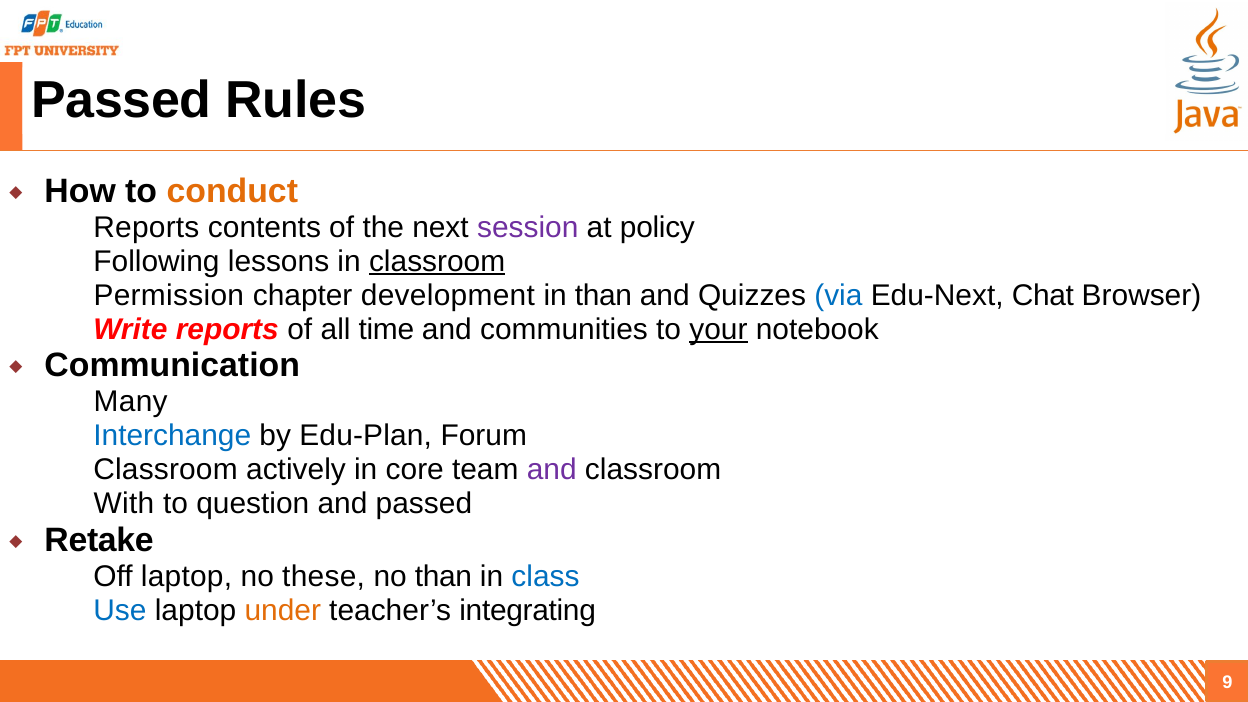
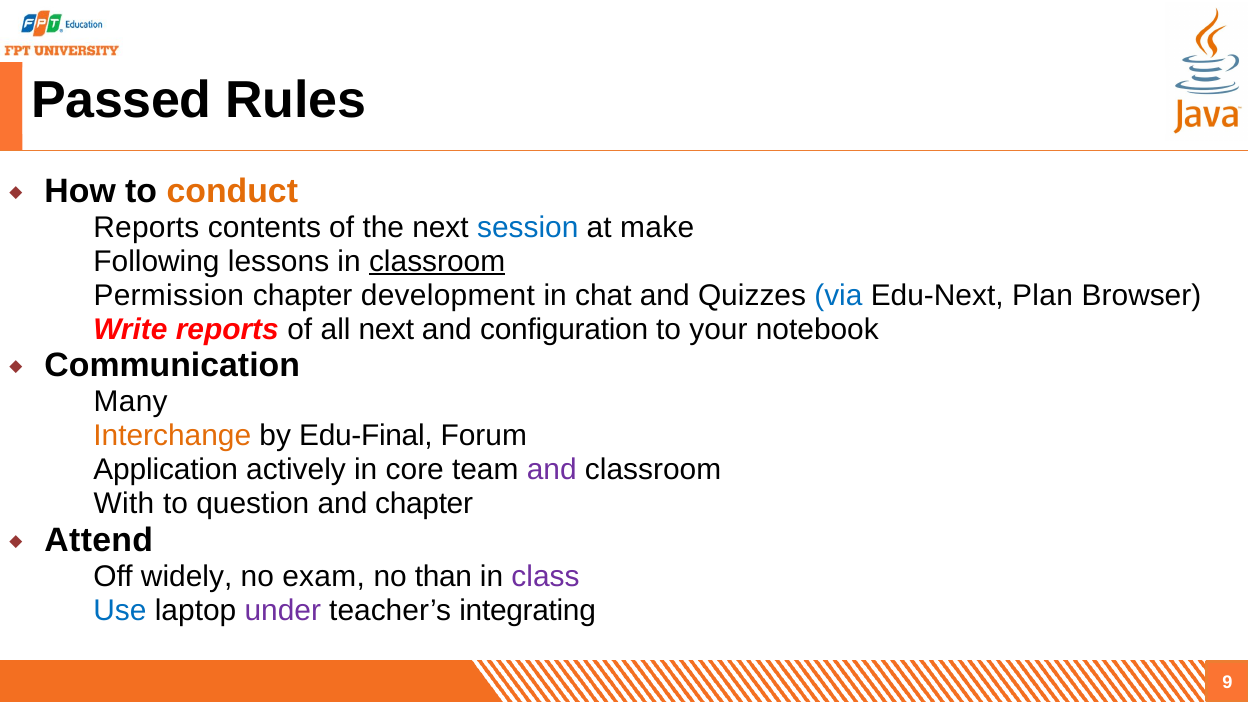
session colour: purple -> blue
policy: policy -> make
in than: than -> chat
Chat: Chat -> Plan
all time: time -> next
communities: communities -> configuration
your underline: present -> none
Interchange colour: blue -> orange
Edu-Plan: Edu-Plan -> Edu-Final
Classroom at (166, 470): Classroom -> Application
and passed: passed -> chapter
Retake: Retake -> Attend
Off laptop: laptop -> widely
these: these -> exam
class colour: blue -> purple
under colour: orange -> purple
